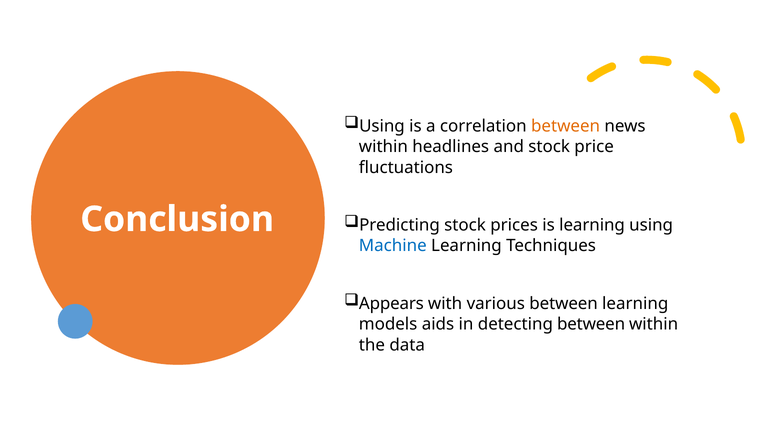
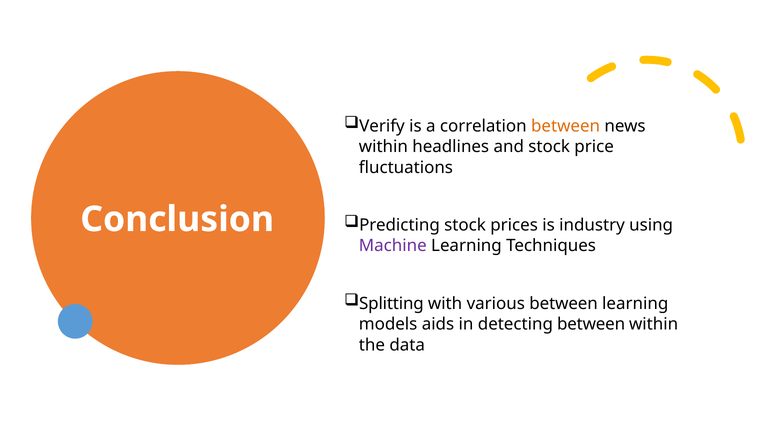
Using at (382, 126): Using -> Verify
is learning: learning -> industry
Machine colour: blue -> purple
Appears: Appears -> Splitting
